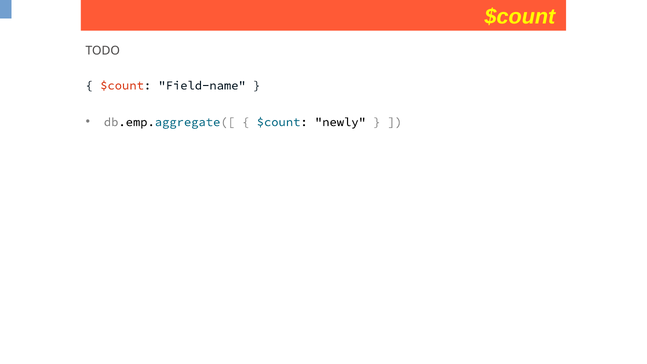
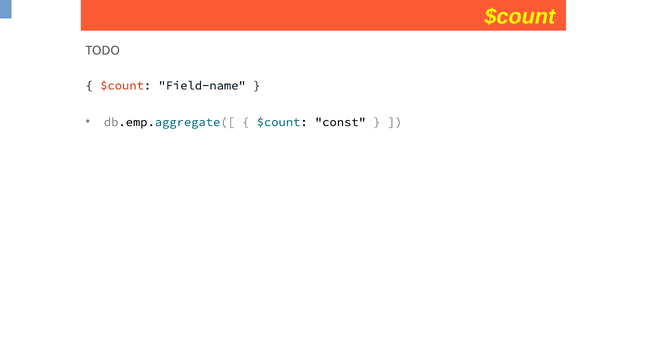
newly: newly -> const
